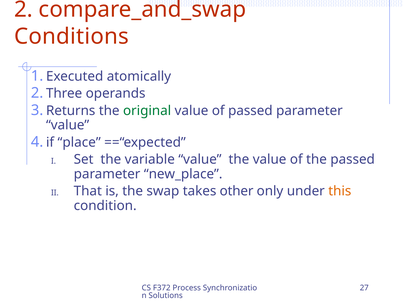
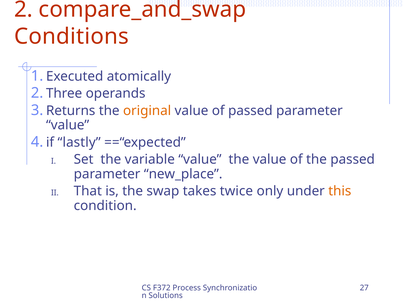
original colour: green -> orange
place: place -> lastly
other: other -> twice
